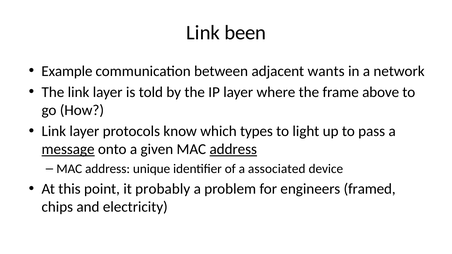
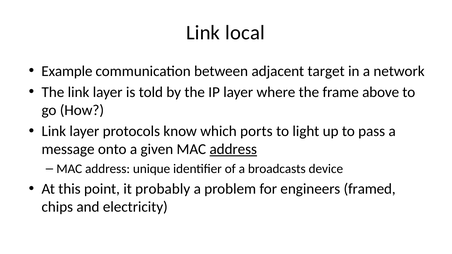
been: been -> local
wants: wants -> target
types: types -> ports
message underline: present -> none
associated: associated -> broadcasts
